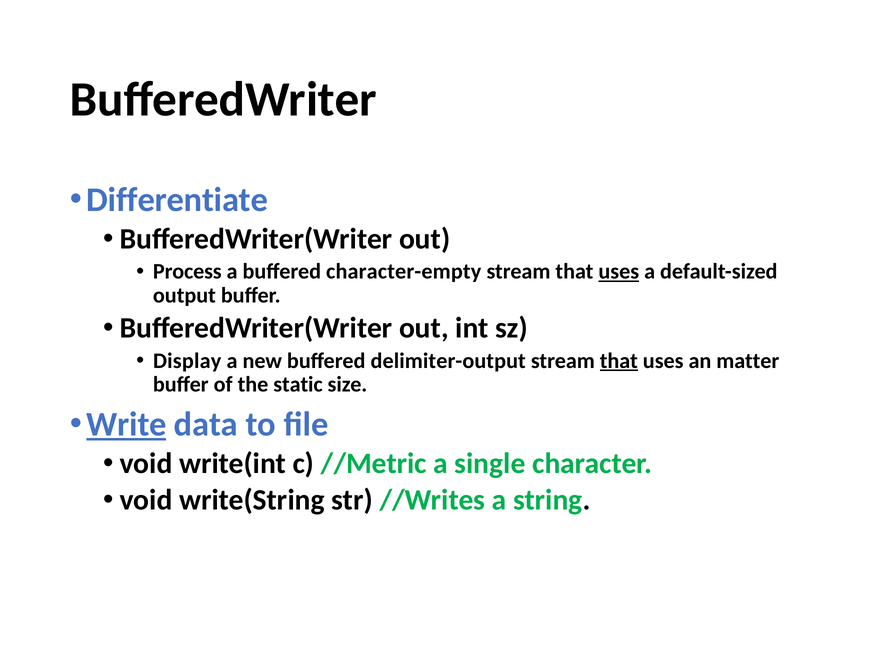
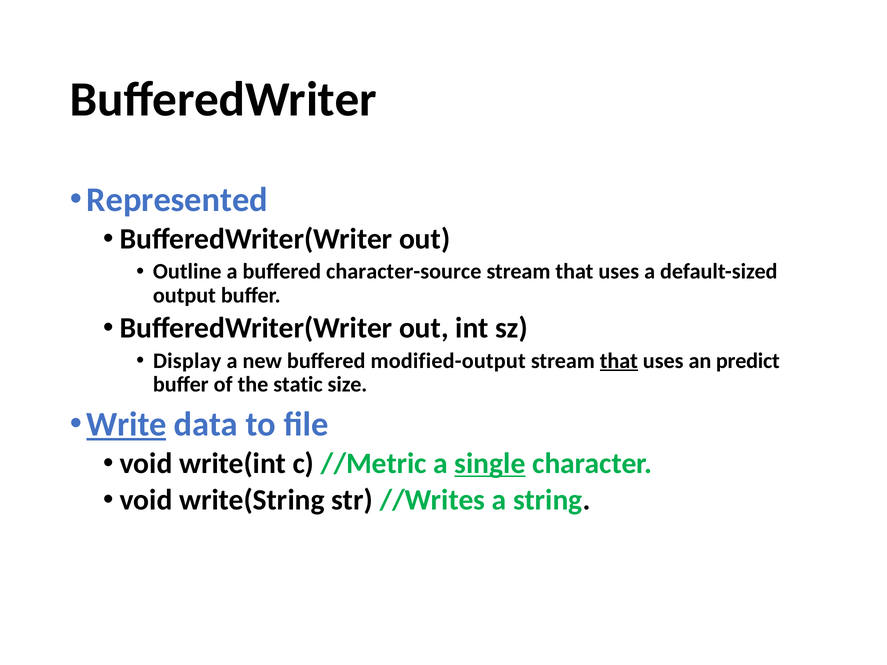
Differentiate: Differentiate -> Represented
Process: Process -> Outline
character-empty: character-empty -> character-source
uses at (619, 272) underline: present -> none
delimiter-output: delimiter-output -> modified-output
matter: matter -> predict
single underline: none -> present
